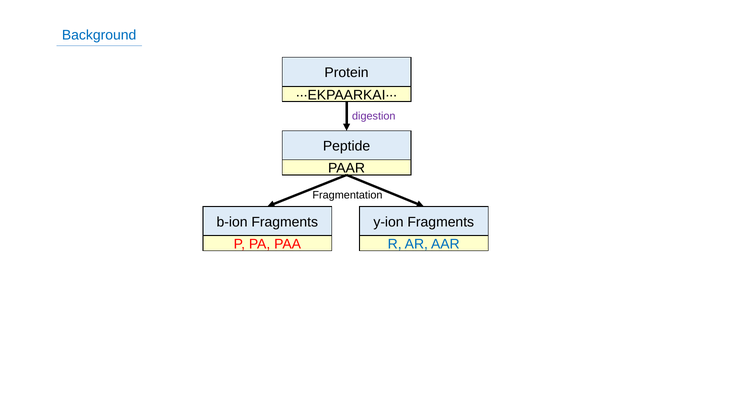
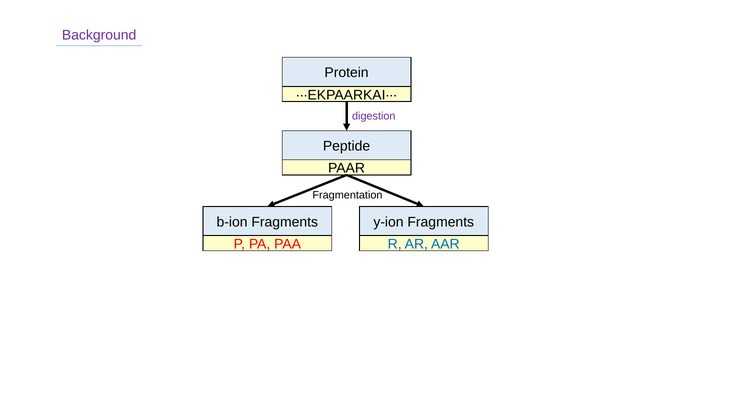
Background colour: blue -> purple
